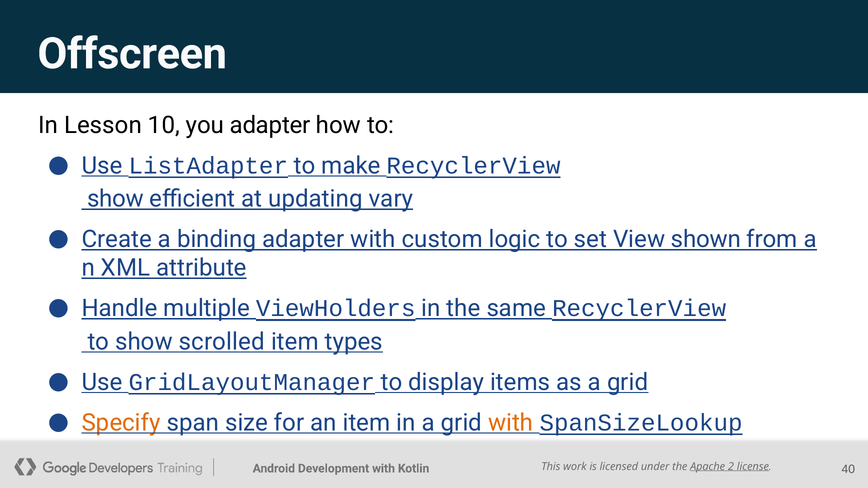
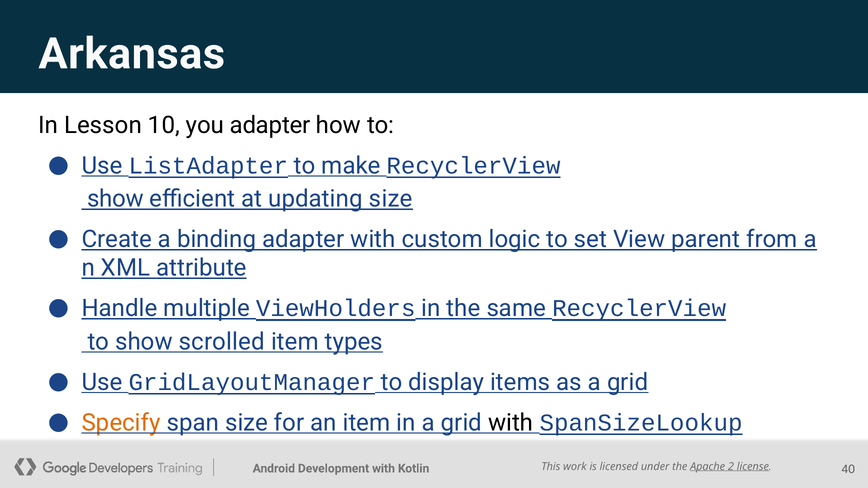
Offscreen: Offscreen -> Arkansas
updating vary: vary -> size
shown: shown -> parent
with at (511, 423) colour: orange -> black
